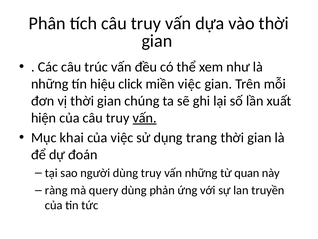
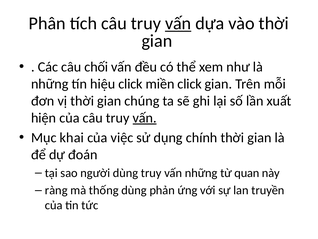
vấn at (178, 23) underline: none -> present
trúc: trúc -> chối
miền việc: việc -> click
trang: trang -> chính
query: query -> thống
